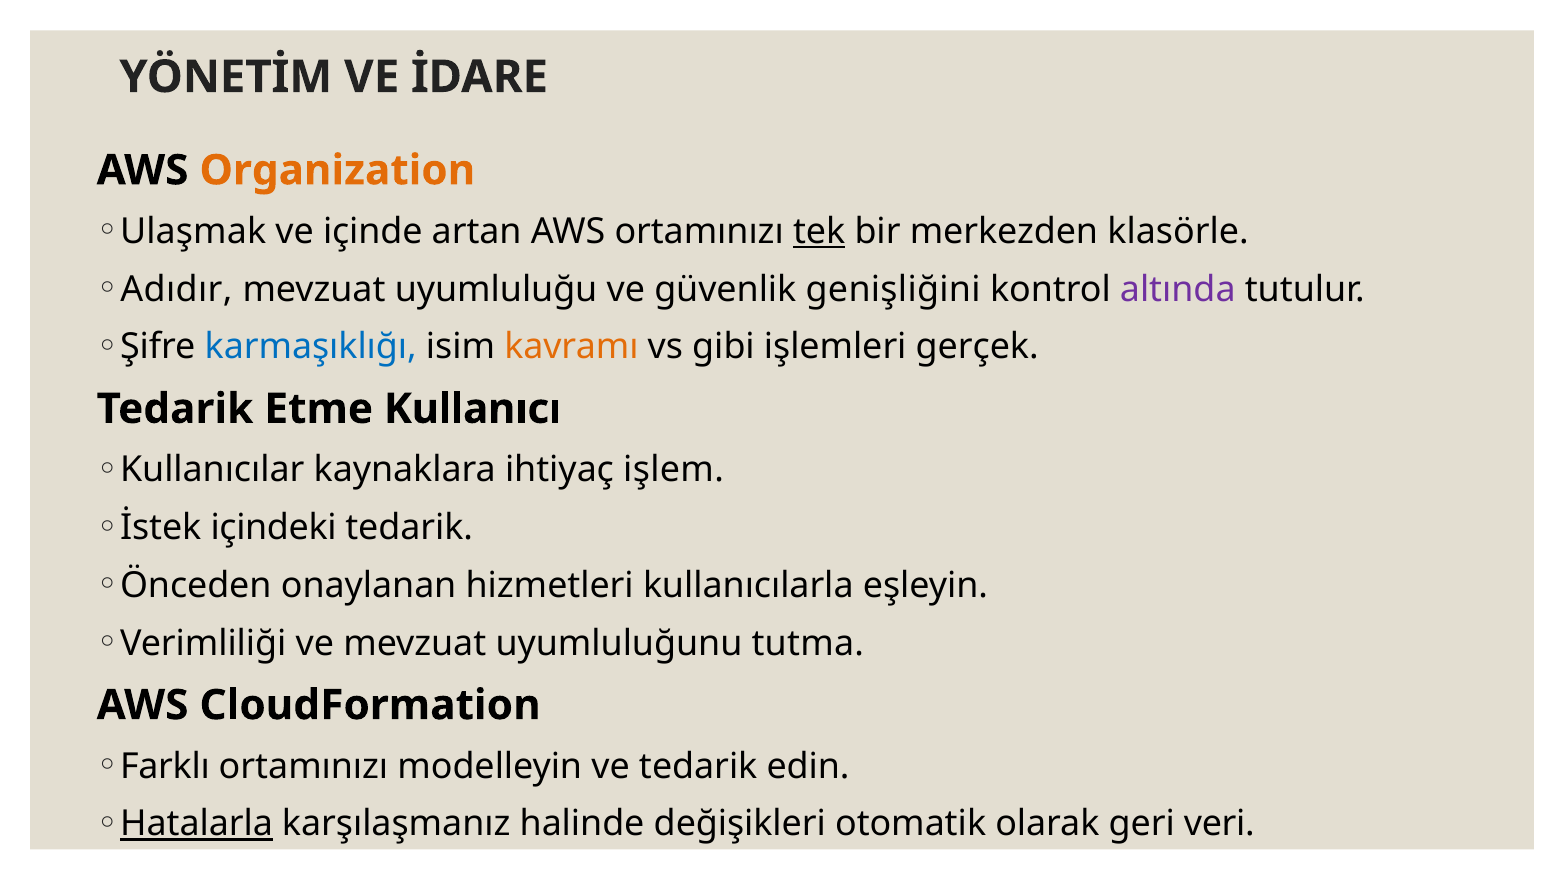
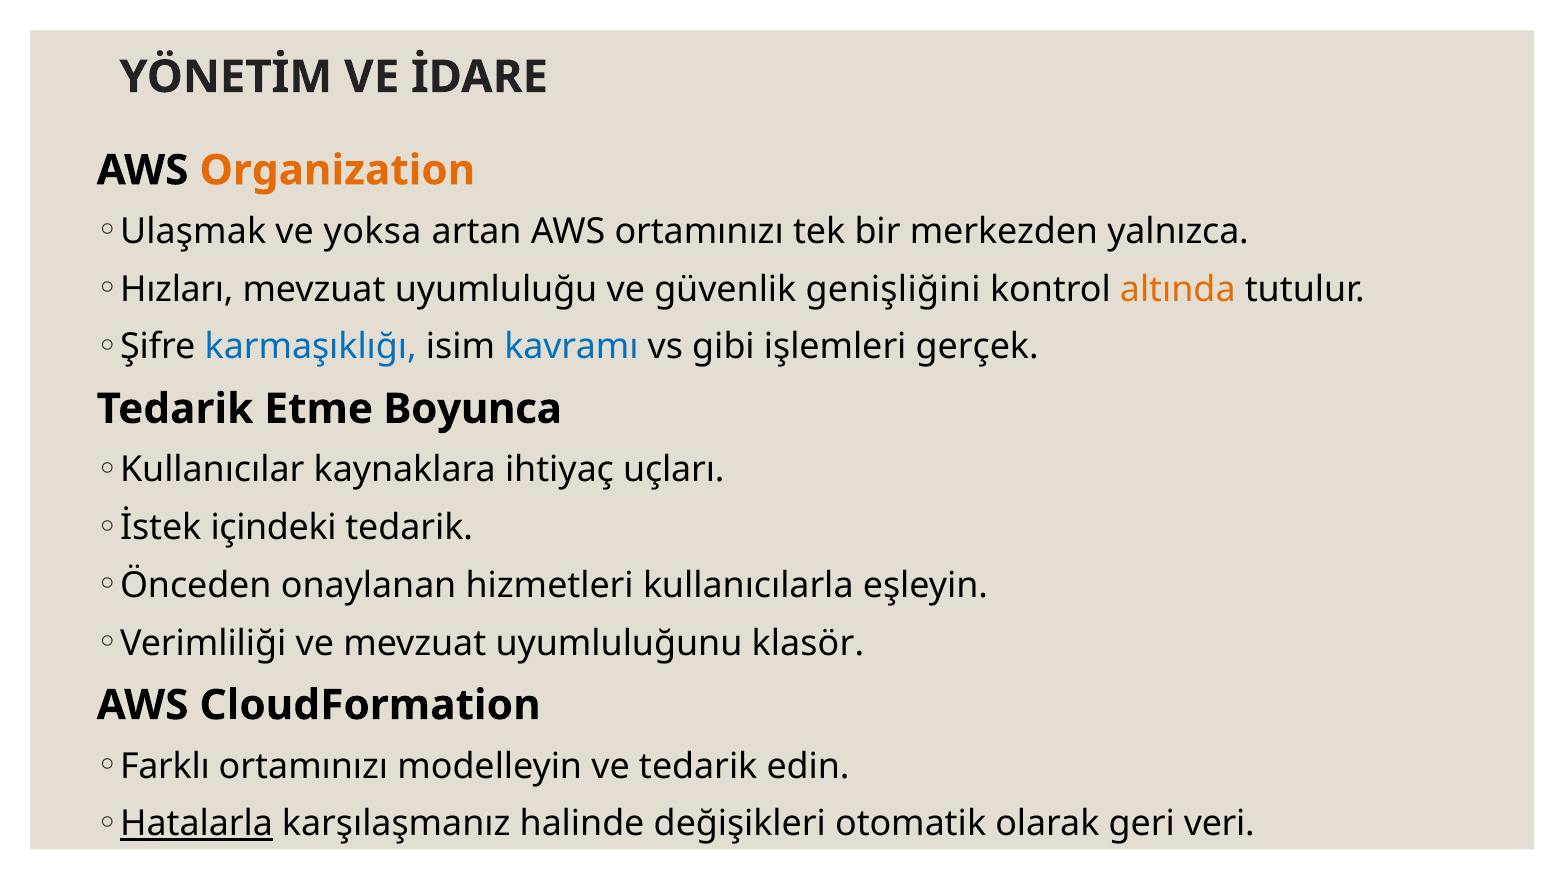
içinde: içinde -> yoksa
tek underline: present -> none
klasörle: klasörle -> yalnızca
Adıdır: Adıdır -> Hızları
altında colour: purple -> orange
kavramı colour: orange -> blue
Kullanıcı: Kullanıcı -> Boyunca
işlem: işlem -> uçları
tutma: tutma -> klasör
